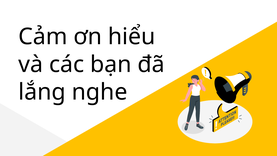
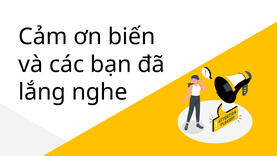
hiểu: hiểu -> biến
